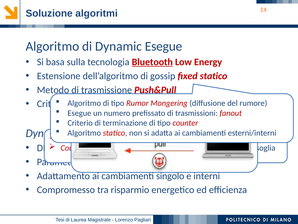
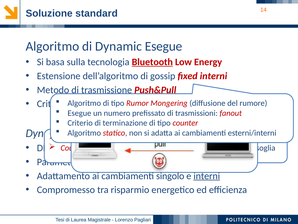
algoritmi: algoritmi -> standard
fixed statico: statico -> interni
interni at (207, 176) underline: none -> present
